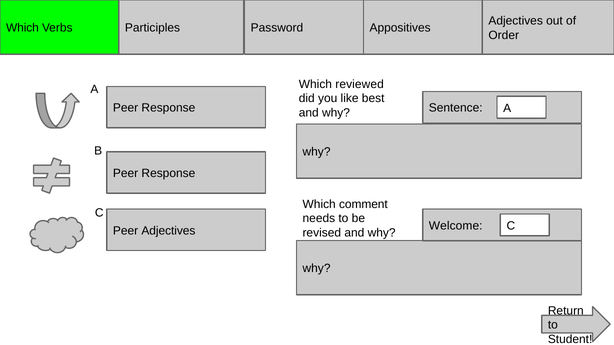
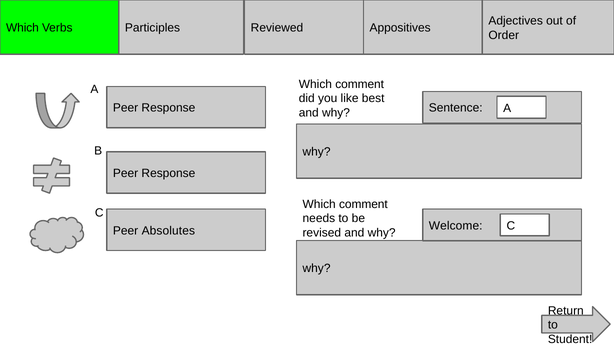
Password: Password -> Reviewed
reviewed at (360, 84): reviewed -> comment
Peer Adjectives: Adjectives -> Absolutes
